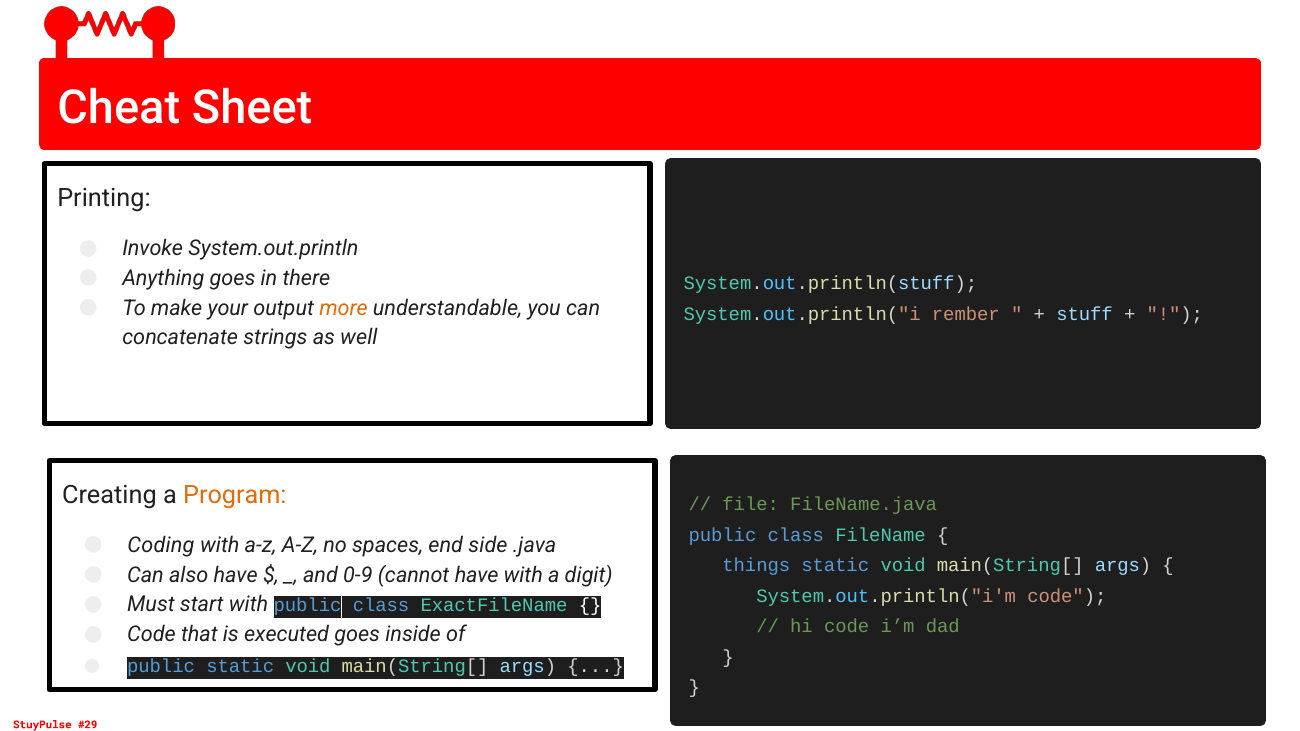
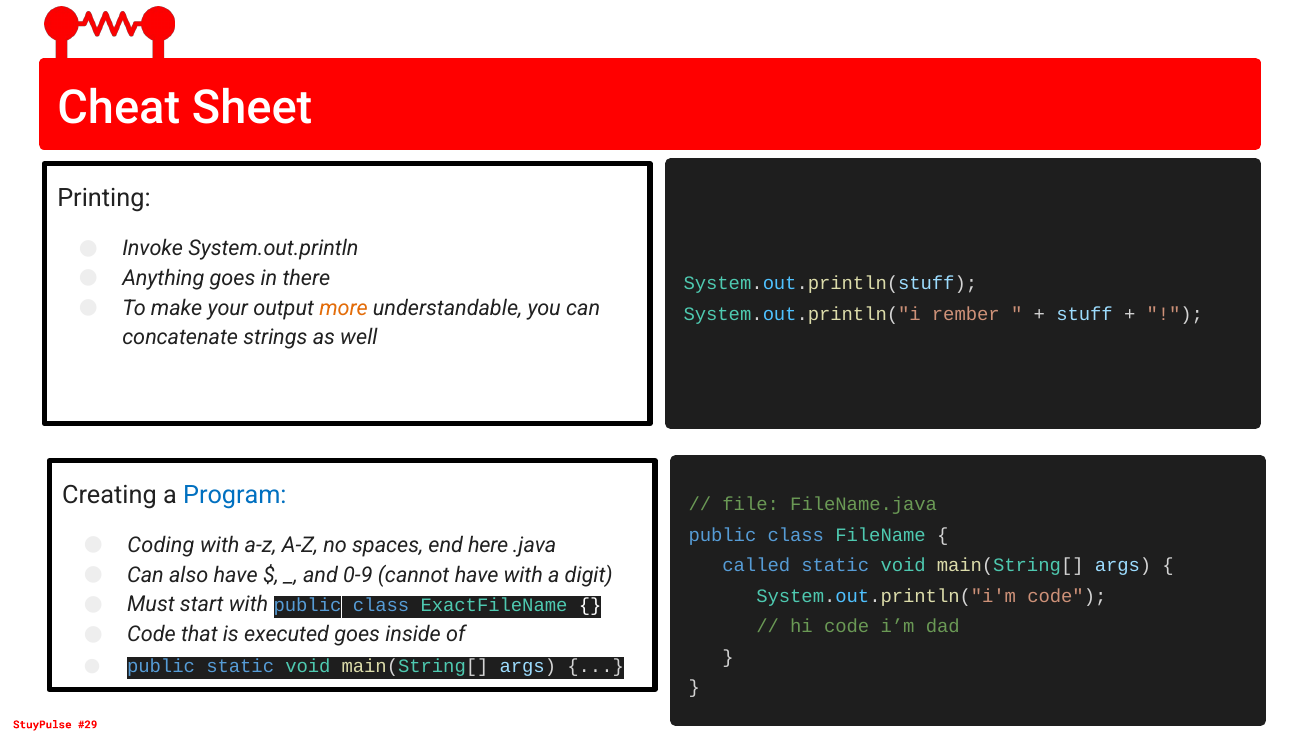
Program colour: orange -> blue
side: side -> here
things: things -> called
